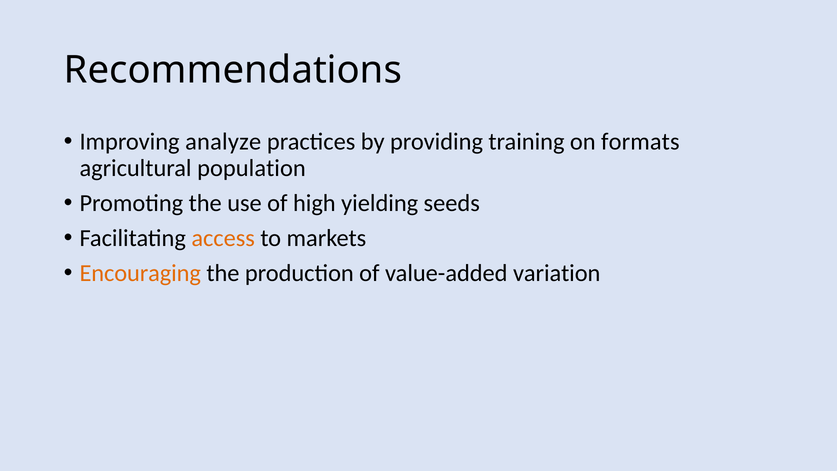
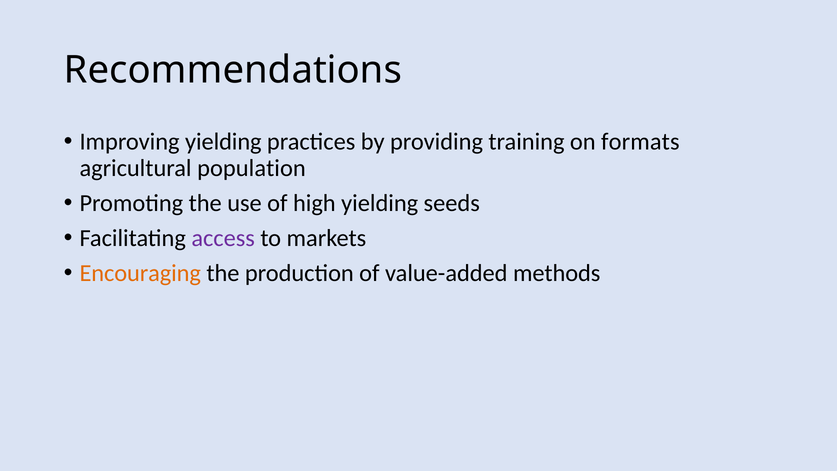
Improving analyze: analyze -> yielding
access colour: orange -> purple
variation: variation -> methods
